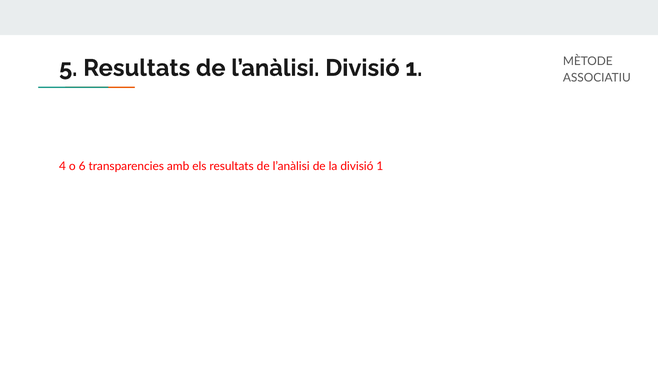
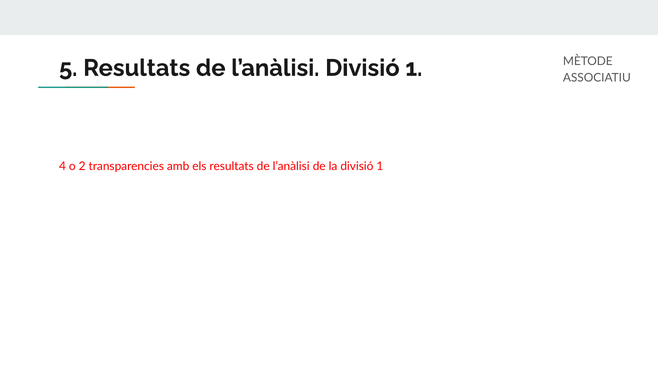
6: 6 -> 2
